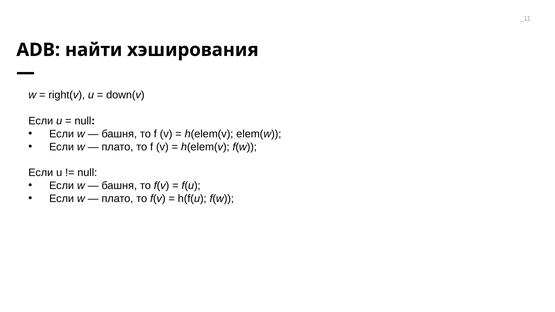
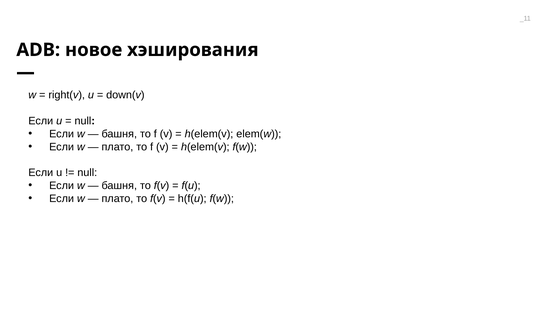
найти: найти -> новое
